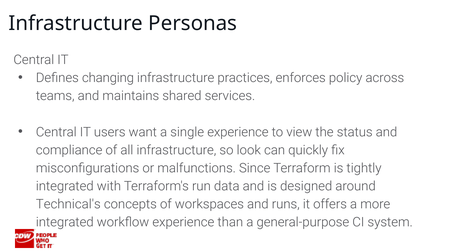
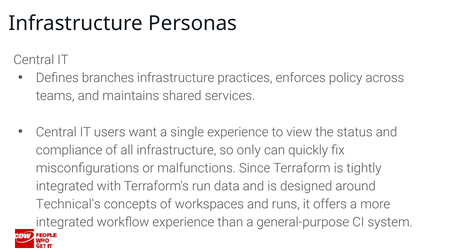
changing: changing -> branches
look: look -> only
